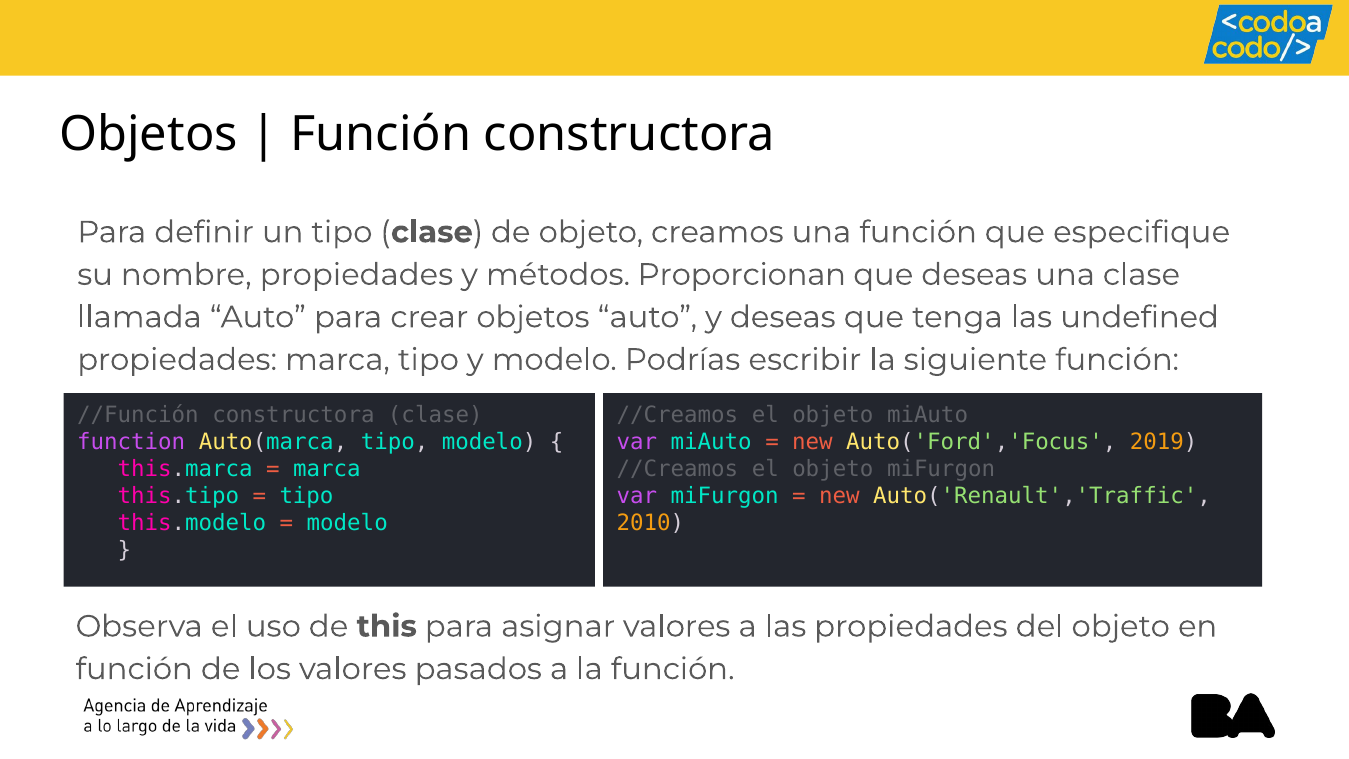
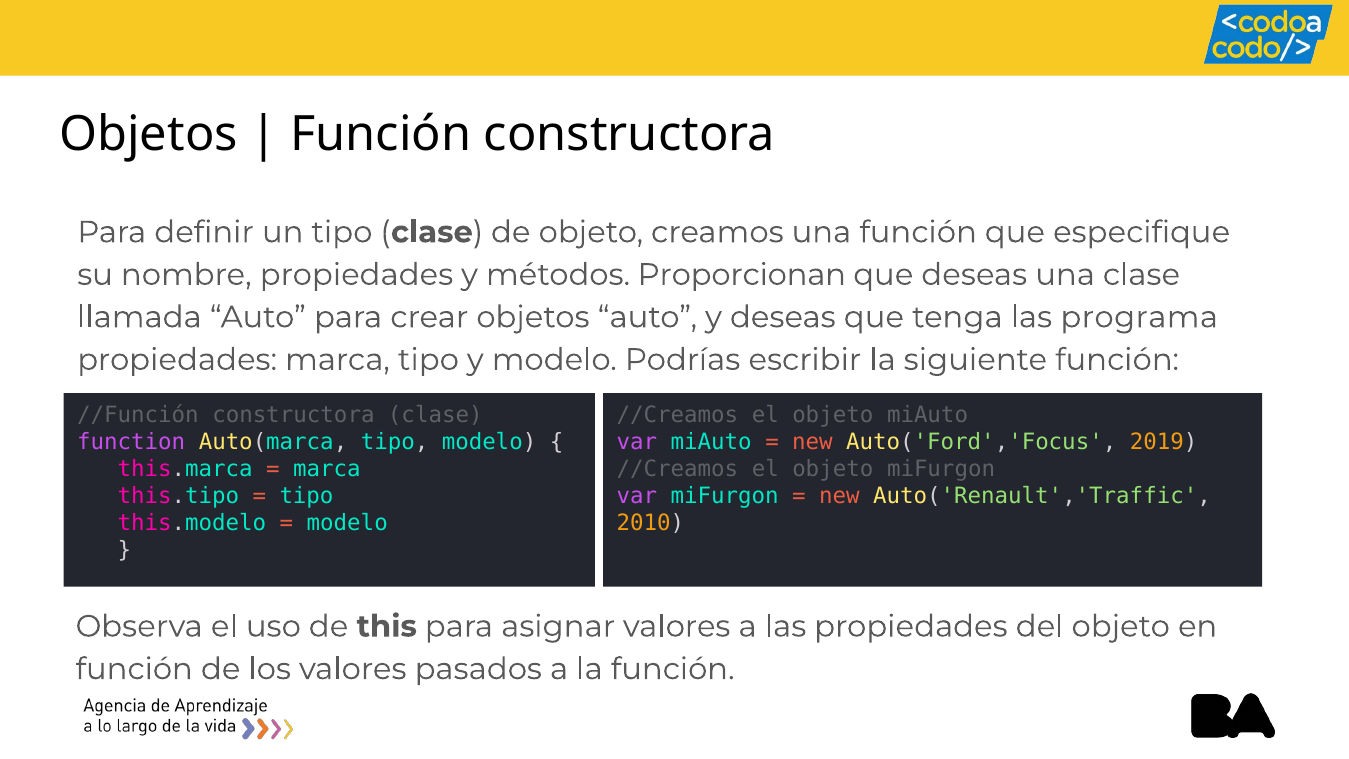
undefined: undefined -> programa
